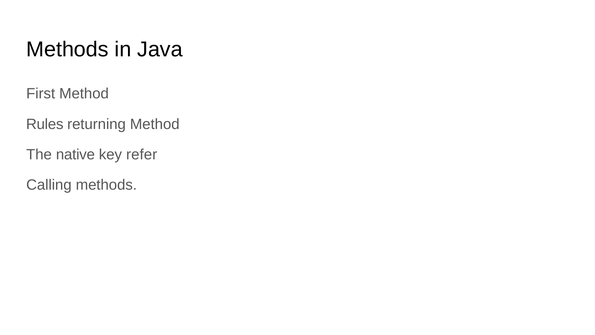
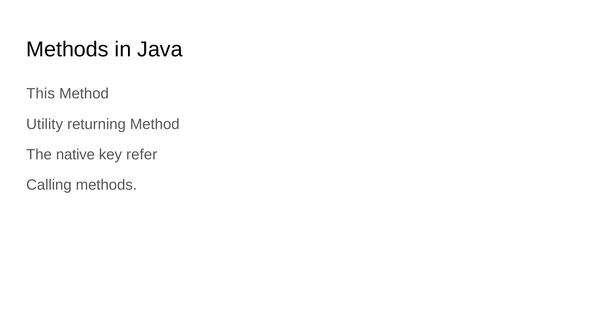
First: First -> This
Rules: Rules -> Utility
